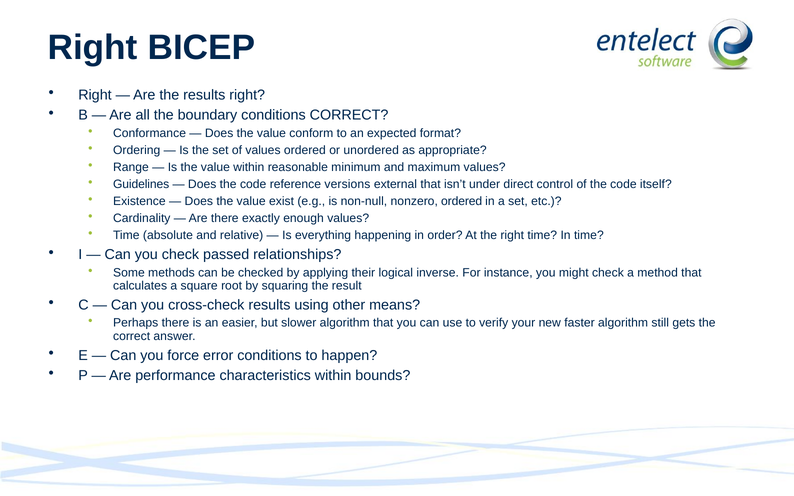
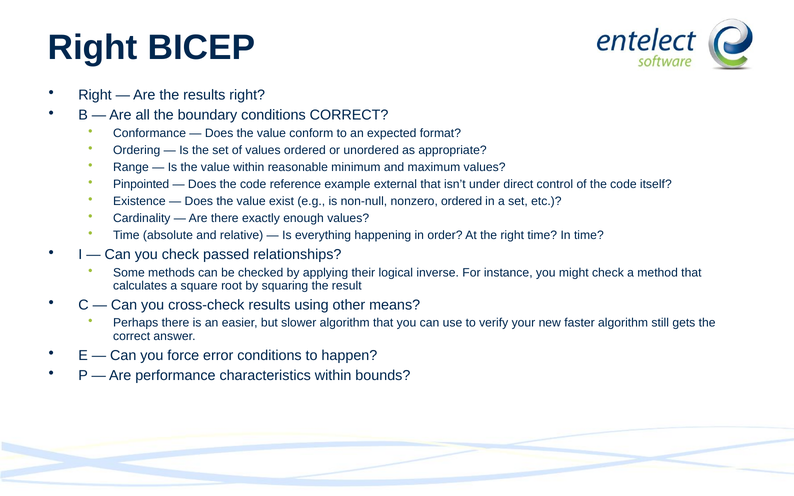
Guidelines: Guidelines -> Pinpointed
versions: versions -> example
